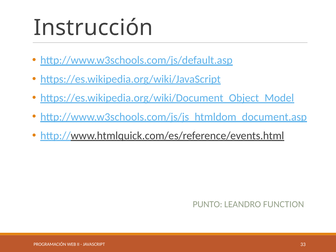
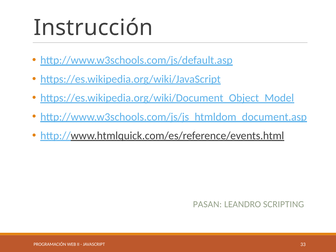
PUNTO: PUNTO -> PASAN
FUNCTION: FUNCTION -> SCRIPTING
